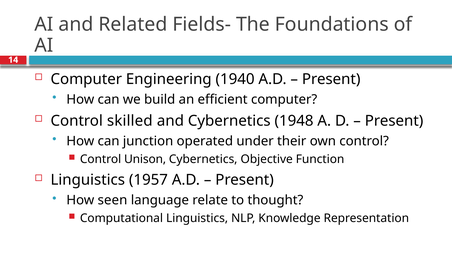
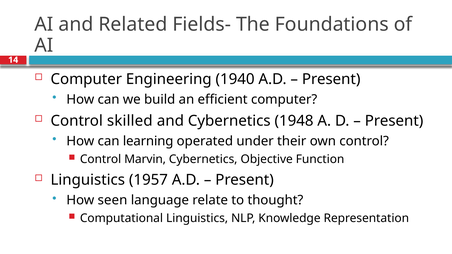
junction: junction -> learning
Unison: Unison -> Marvin
